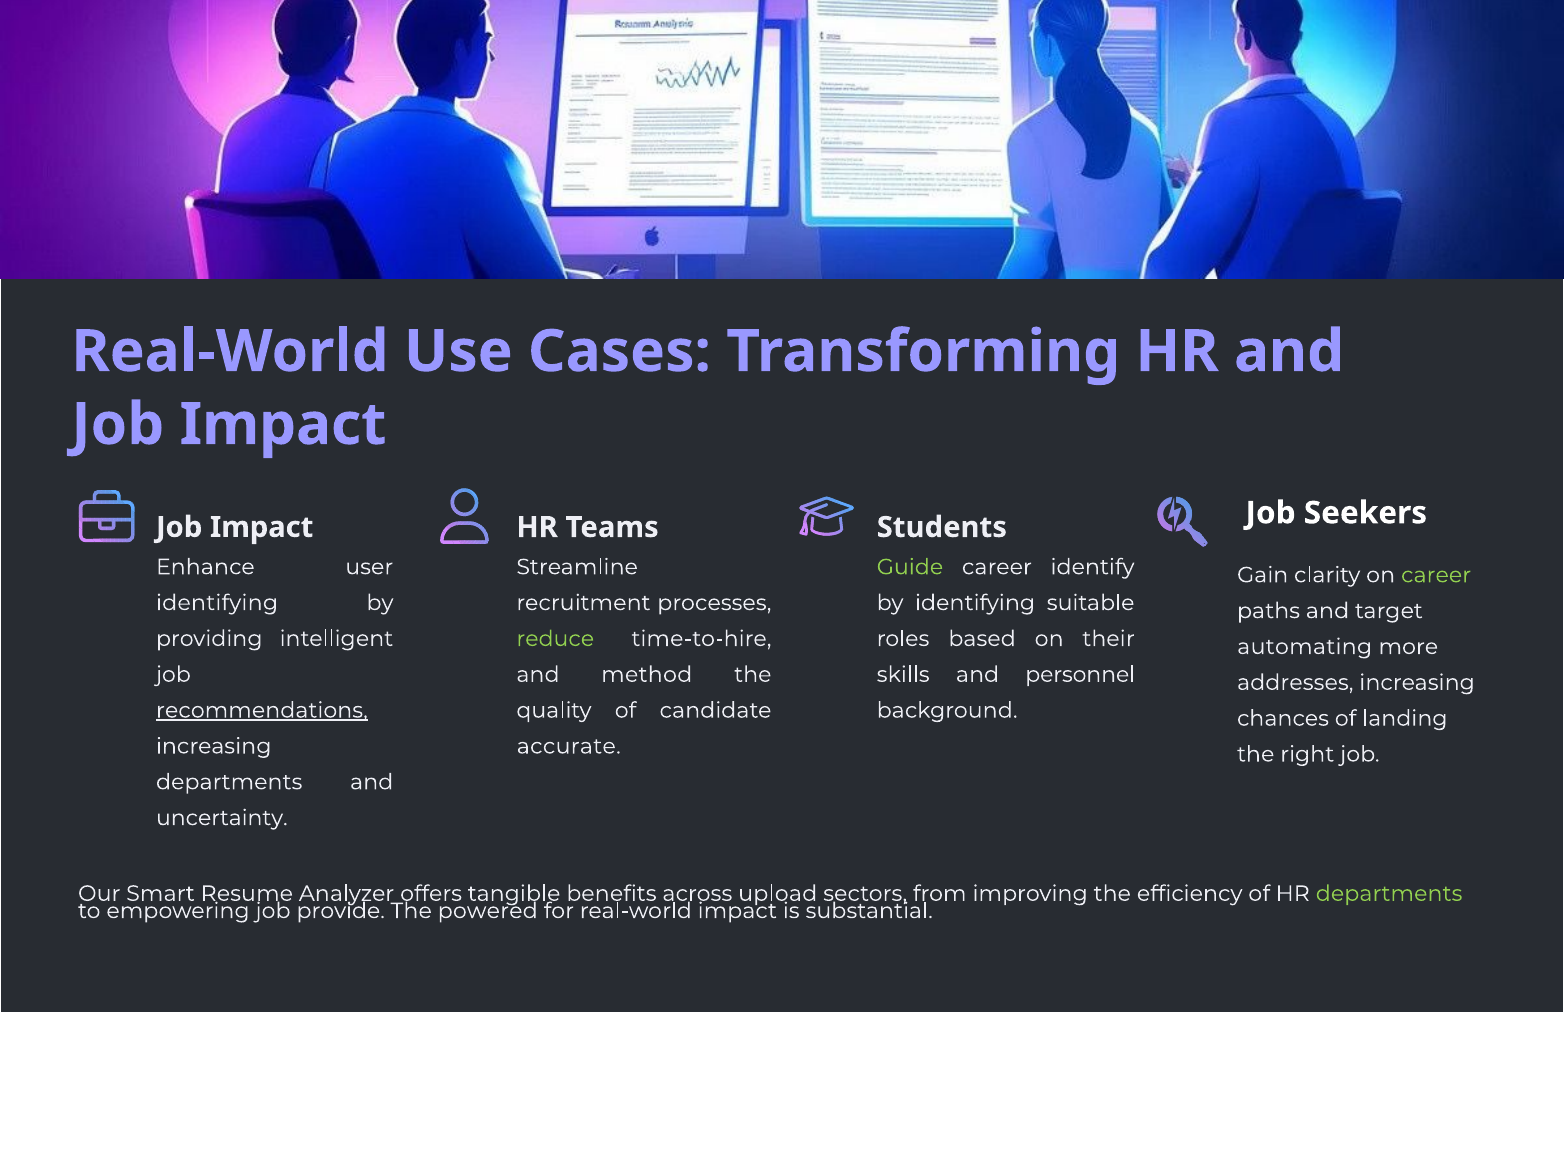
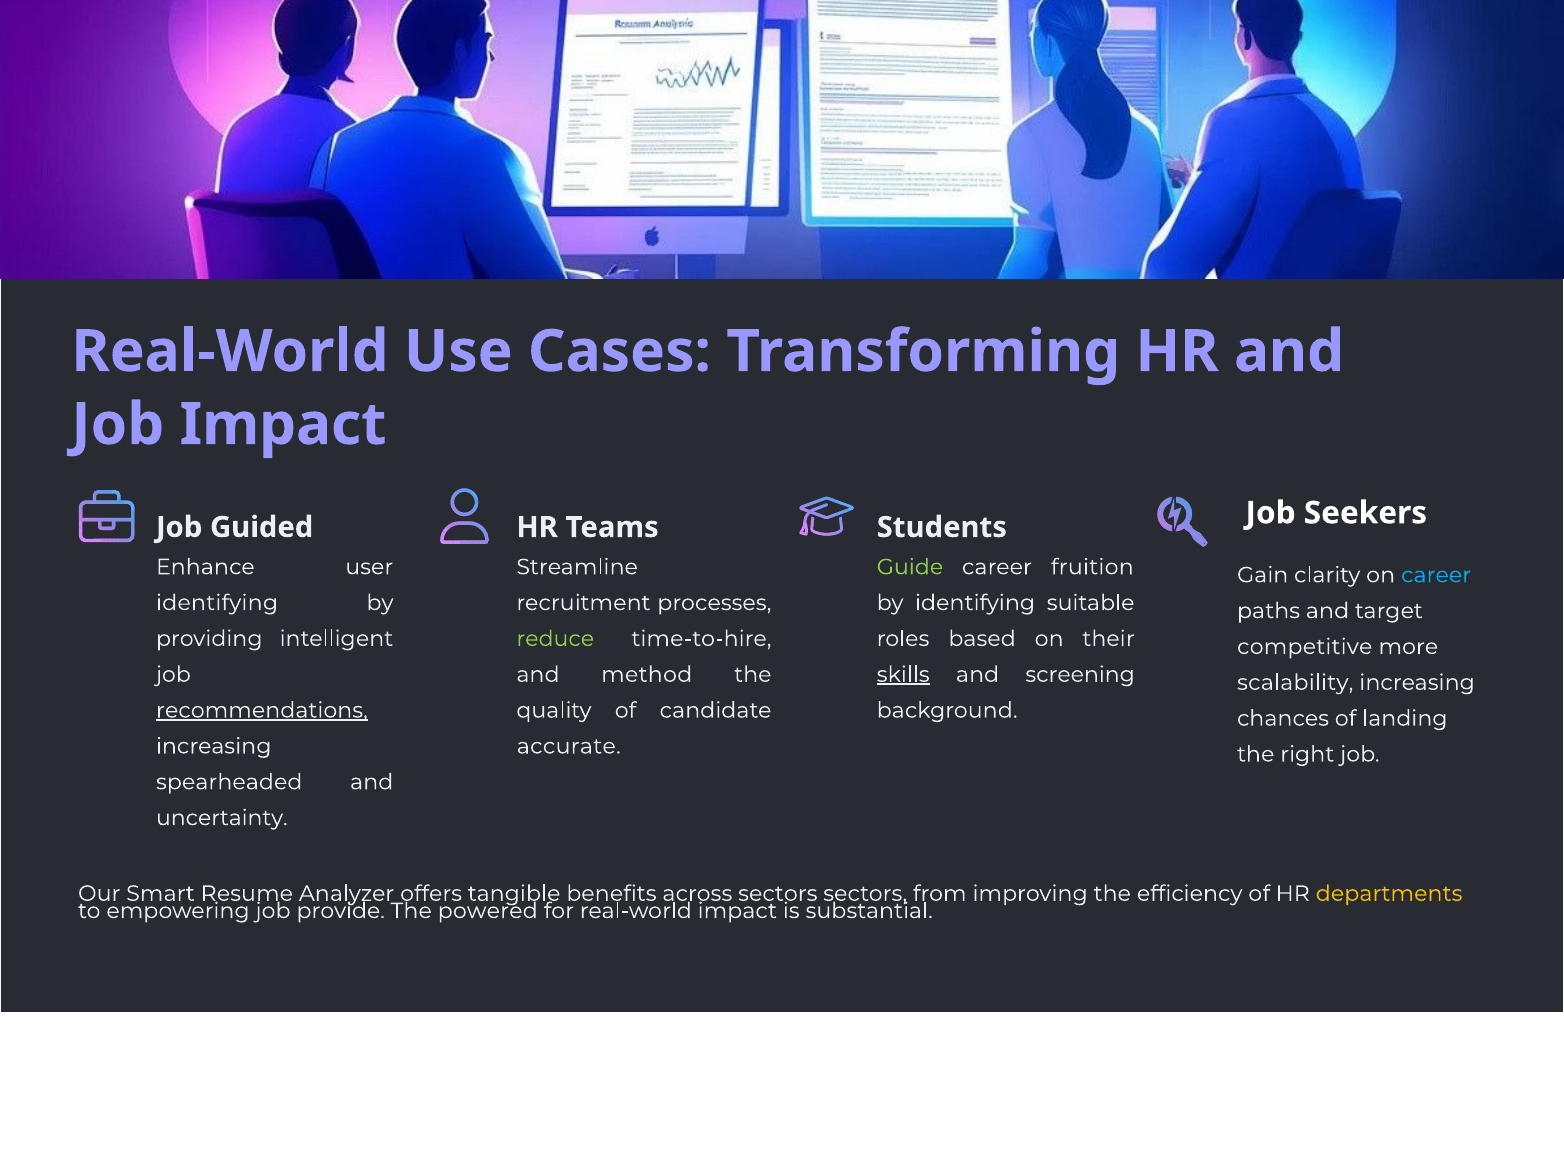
Impact at (262, 527): Impact -> Guided
identify: identify -> fruition
career at (1436, 575) colour: light green -> light blue
automating: automating -> competitive
skills underline: none -> present
personnel: personnel -> screening
addresses: addresses -> scalability
departments at (229, 782): departments -> spearheaded
across upload: upload -> sectors
departments at (1389, 894) colour: light green -> yellow
